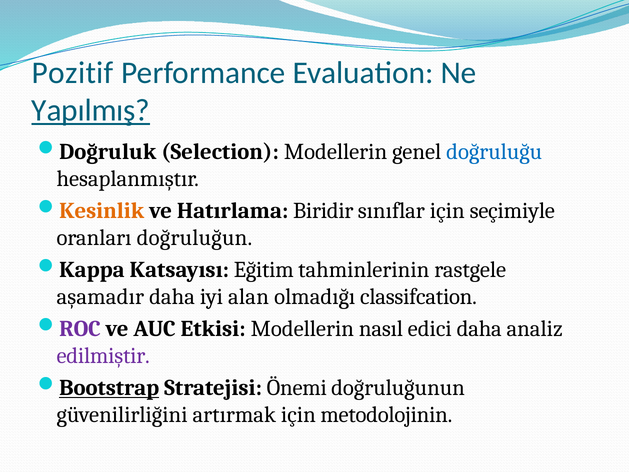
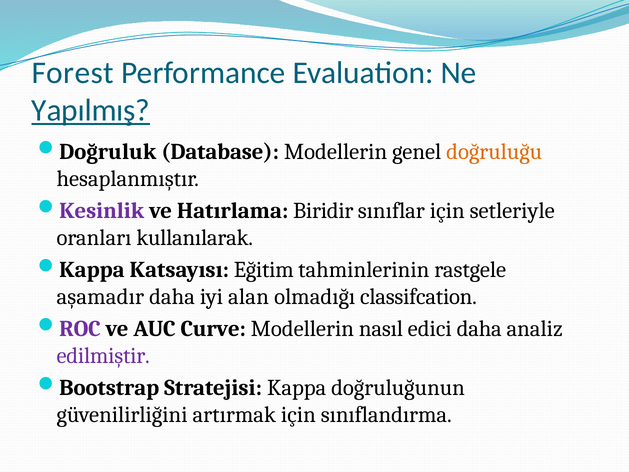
Pozitif: Pozitif -> Forest
Selection: Selection -> Database
doğruluğu colour: blue -> orange
Kesinlik colour: orange -> purple
seçimiyle: seçimiyle -> setleriyle
doğruluğun: doğruluğun -> kullanılarak
Etkisi: Etkisi -> Curve
Bootstrap underline: present -> none
Stratejisi Önemi: Önemi -> Kappa
metodolojinin: metodolojinin -> sınıflandırma
